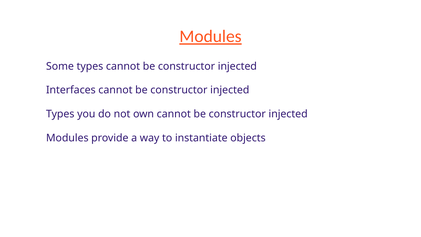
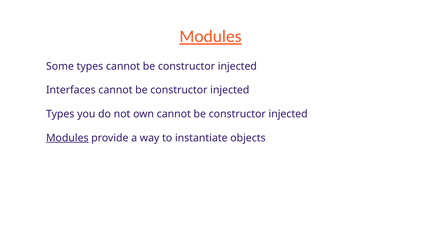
Modules at (67, 138) underline: none -> present
